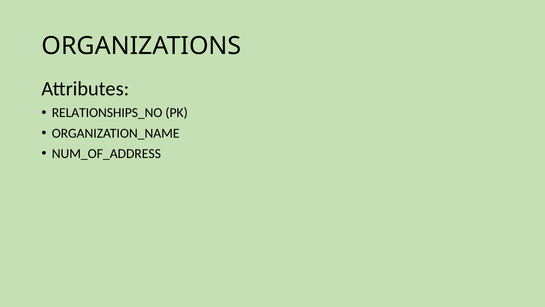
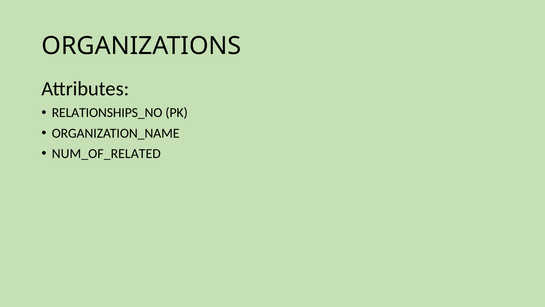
NUM_OF_ADDRESS: NUM_OF_ADDRESS -> NUM_OF_RELATED
